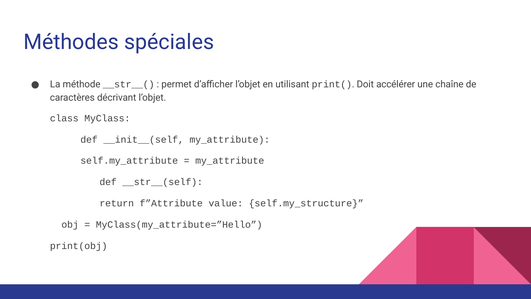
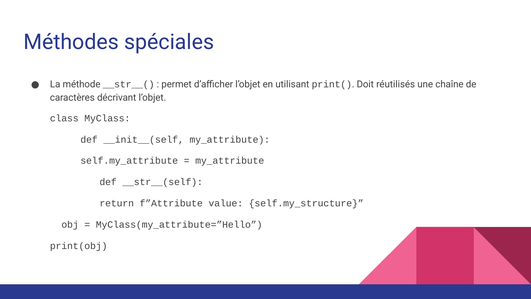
accélérer: accélérer -> réutilisés
